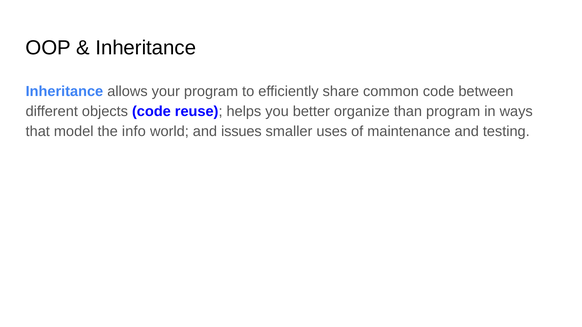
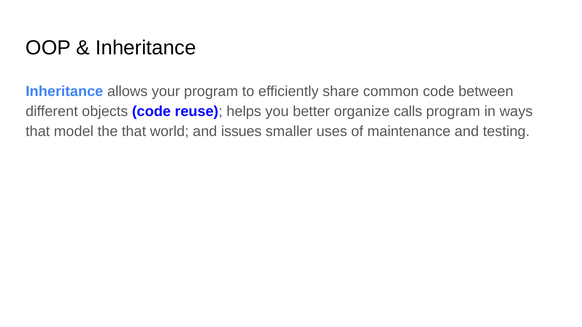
than: than -> calls
the info: info -> that
